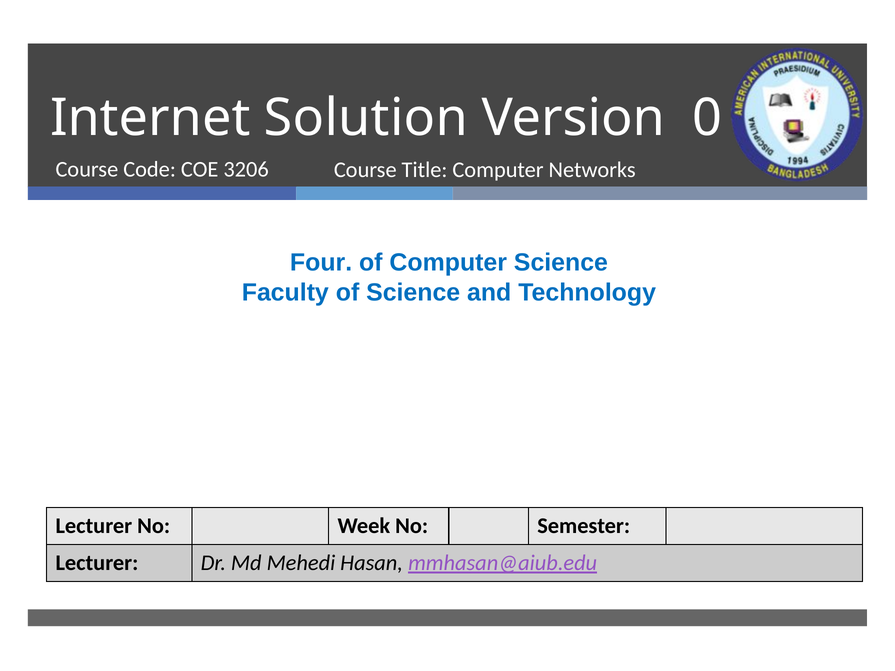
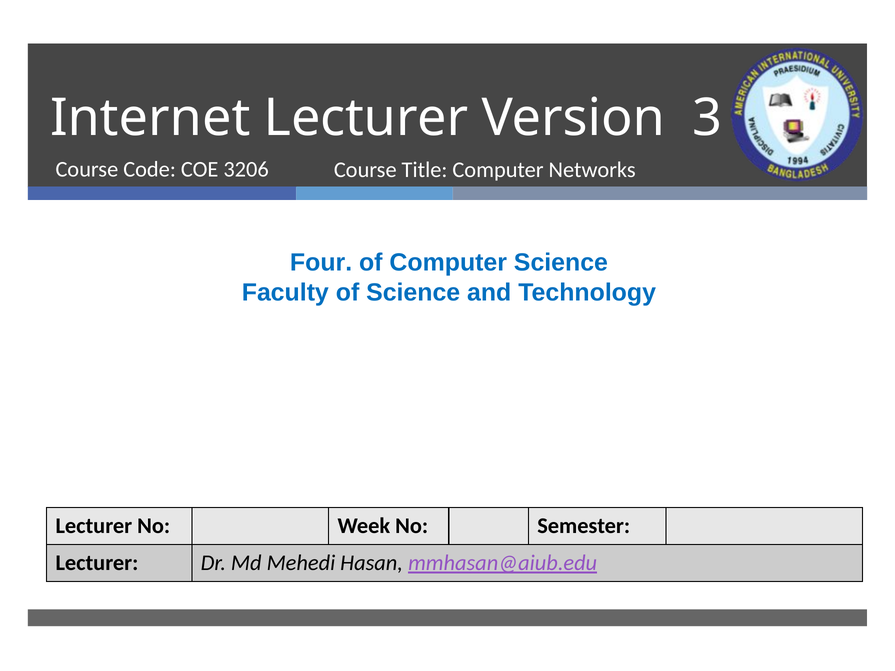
Internet Solution: Solution -> Lecturer
0: 0 -> 3
